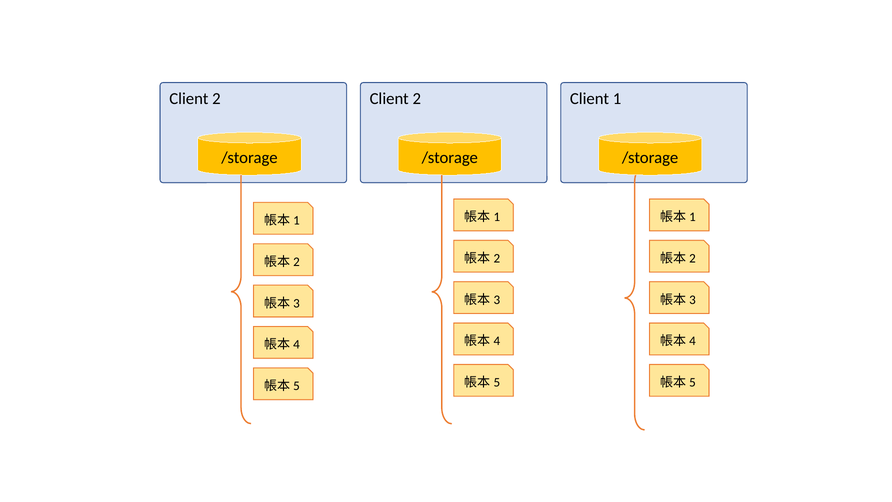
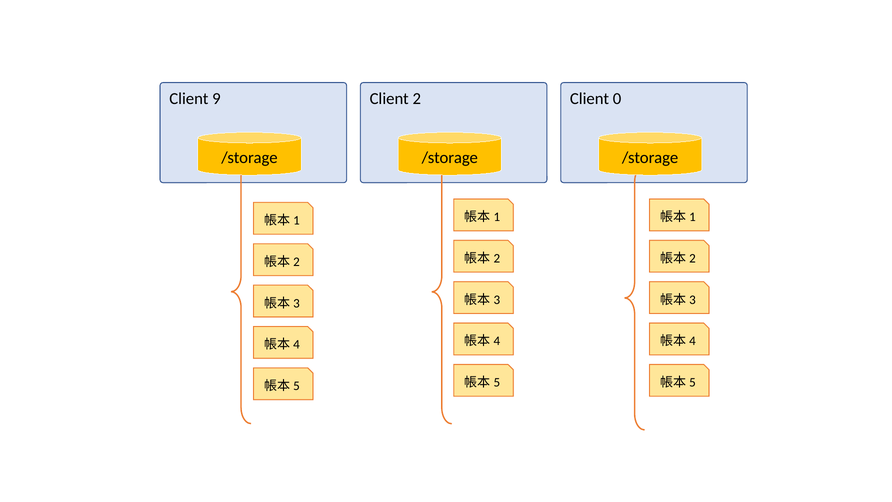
2 at (216, 99): 2 -> 9
1: 1 -> 0
